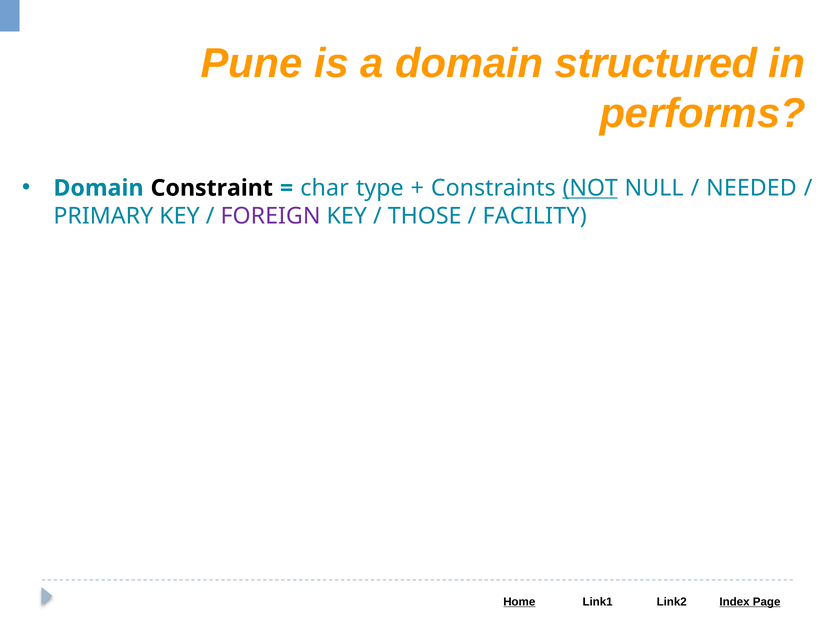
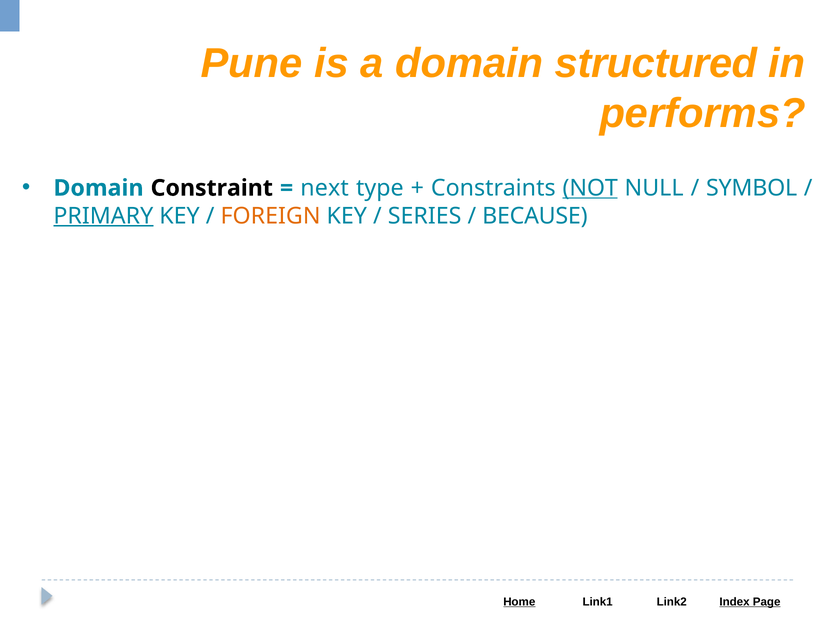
char: char -> next
NEEDED: NEEDED -> SYMBOL
PRIMARY underline: none -> present
FOREIGN colour: purple -> orange
THOSE: THOSE -> SERIES
FACILITY: FACILITY -> BECAUSE
